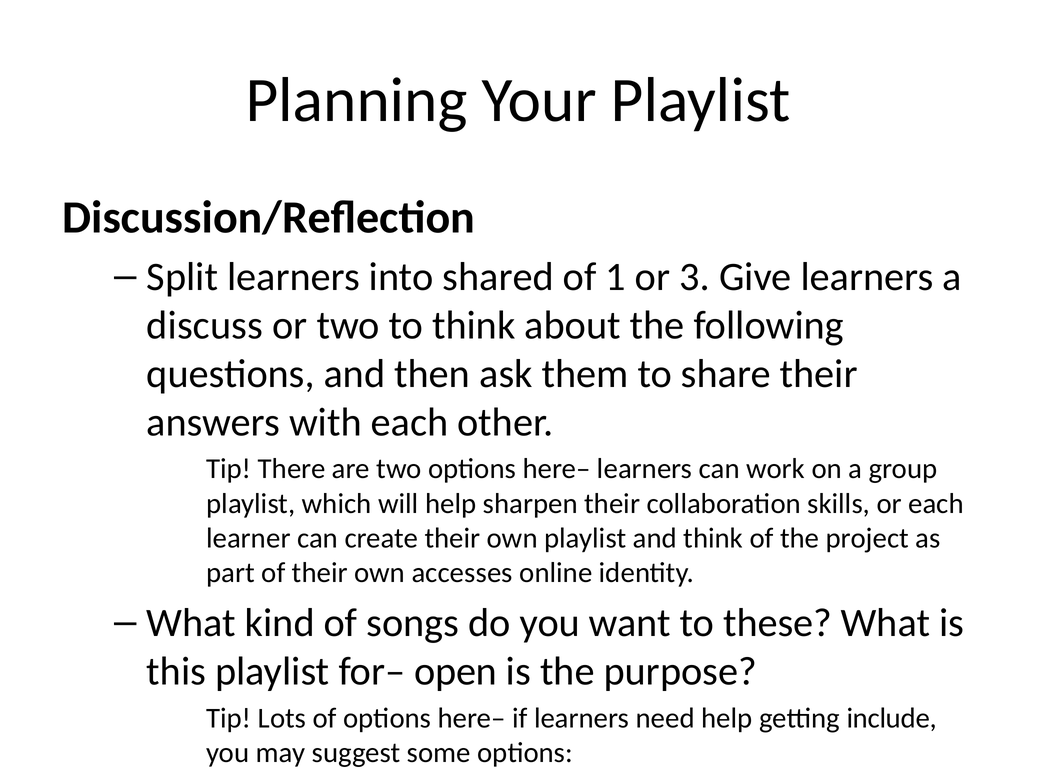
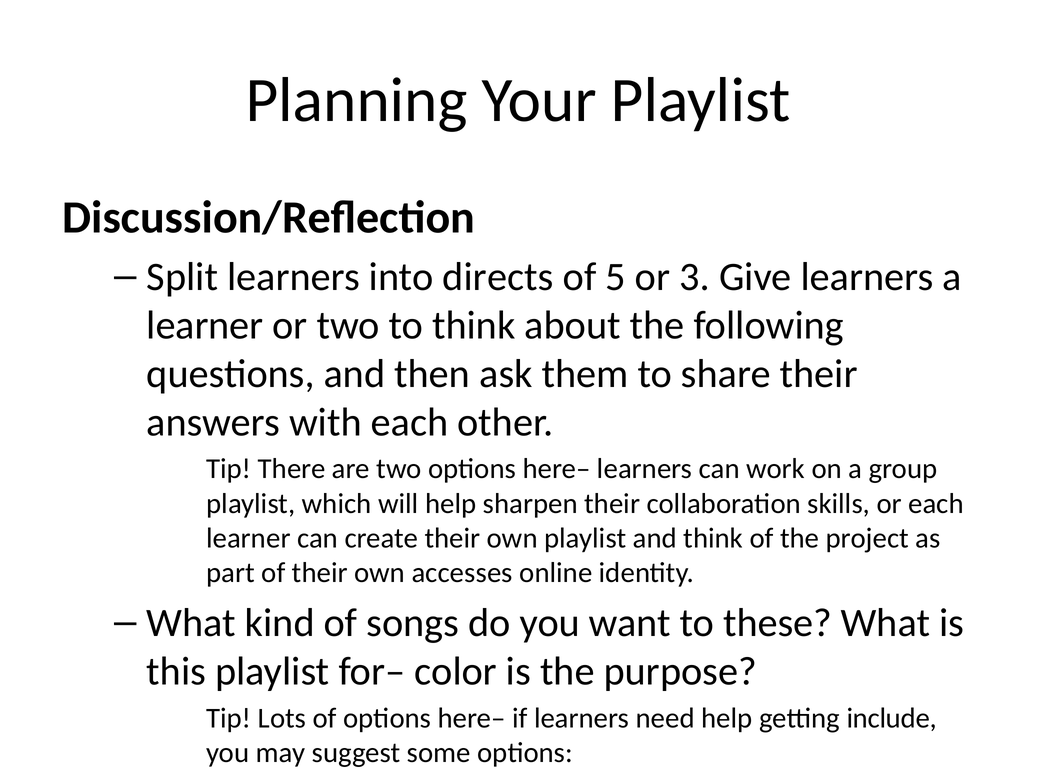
shared: shared -> directs
1: 1 -> 5
discuss at (205, 326): discuss -> learner
open: open -> color
